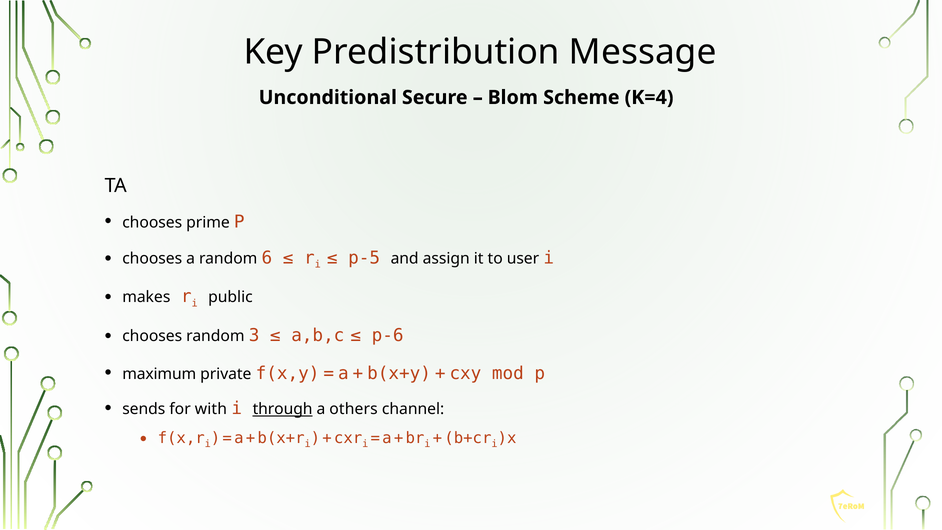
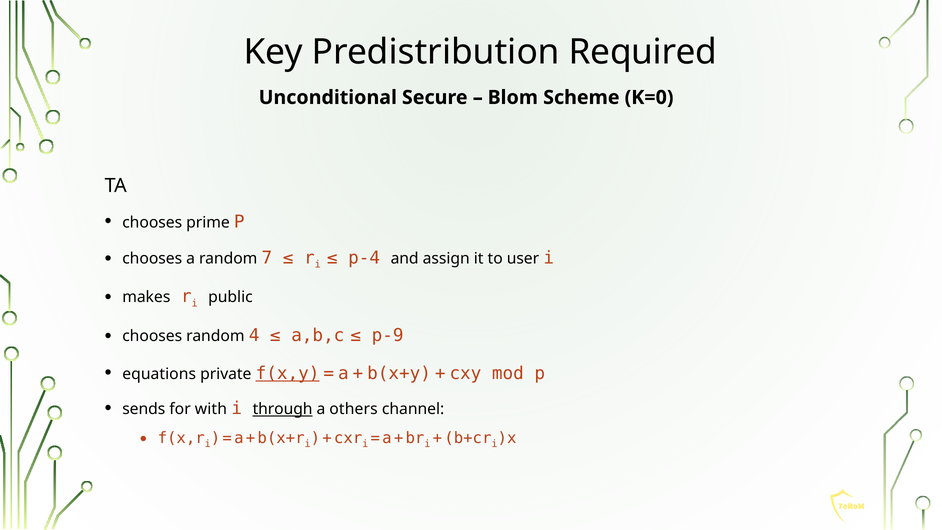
Message: Message -> Required
K=4: K=4 -> K=0
6: 6 -> 7
p-5: p-5 -> p-4
3: 3 -> 4
p-6: p-6 -> p-9
maximum: maximum -> equations
f(x,y underline: none -> present
